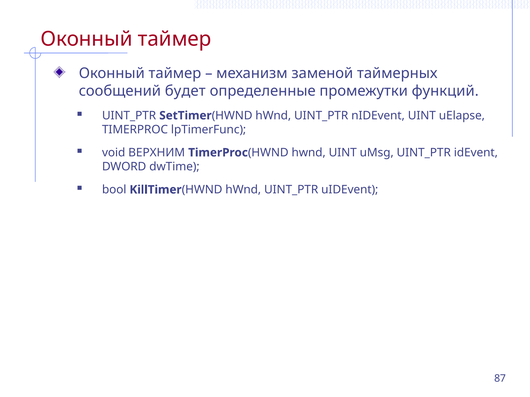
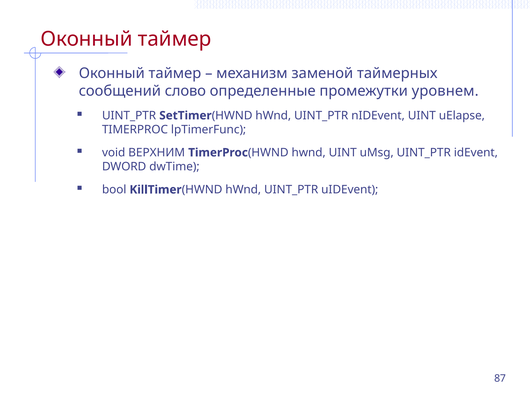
будет: будет -> слово
функций: функций -> уровнем
